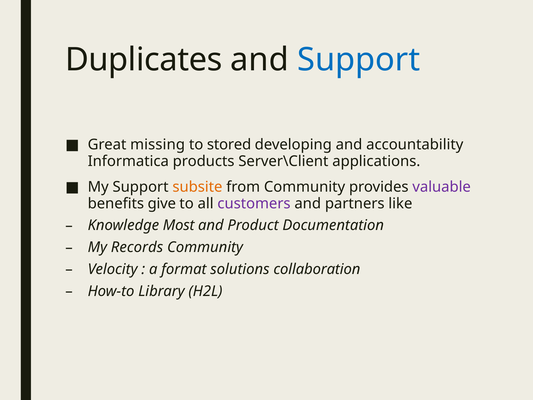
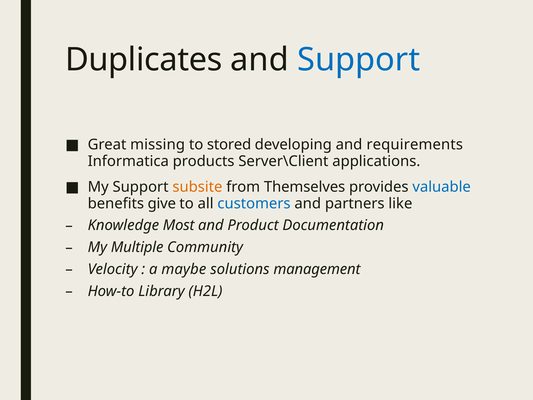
accountability: accountability -> requirements
from Community: Community -> Themselves
valuable colour: purple -> blue
customers colour: purple -> blue
Records: Records -> Multiple
format: format -> maybe
collaboration: collaboration -> management
